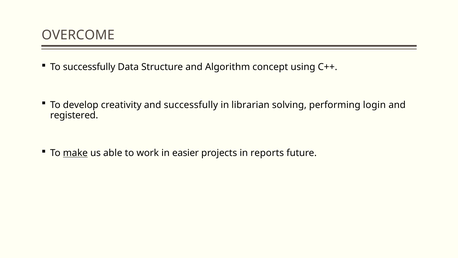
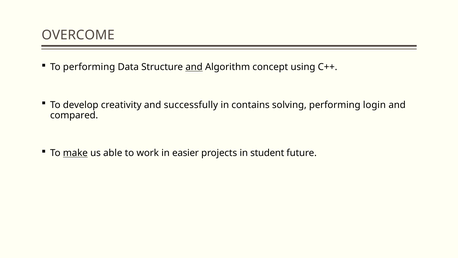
To successfully: successfully -> performing
and at (194, 67) underline: none -> present
librarian: librarian -> contains
registered: registered -> compared
reports: reports -> student
